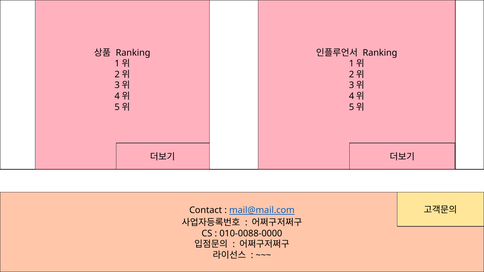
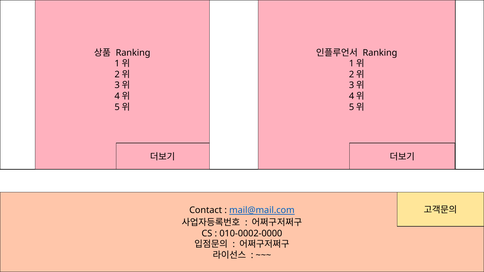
010-0088-0000: 010-0088-0000 -> 010-0002-0000
